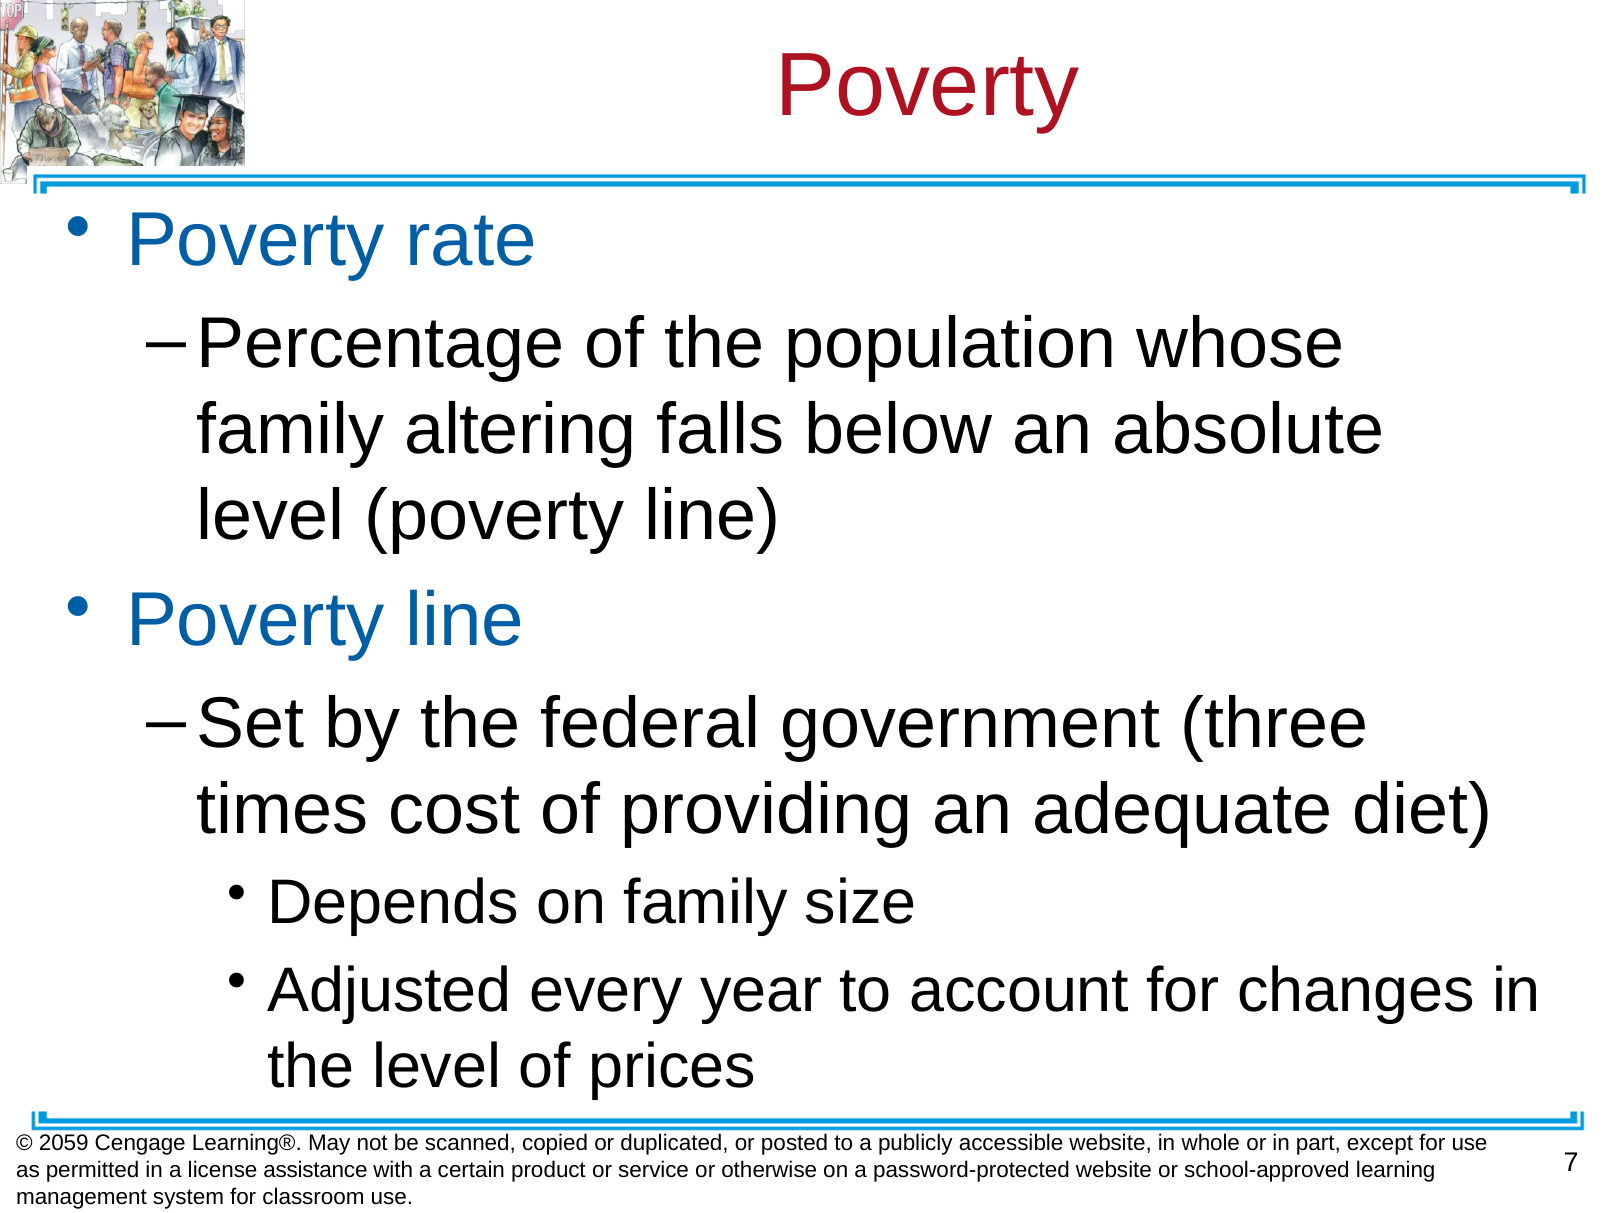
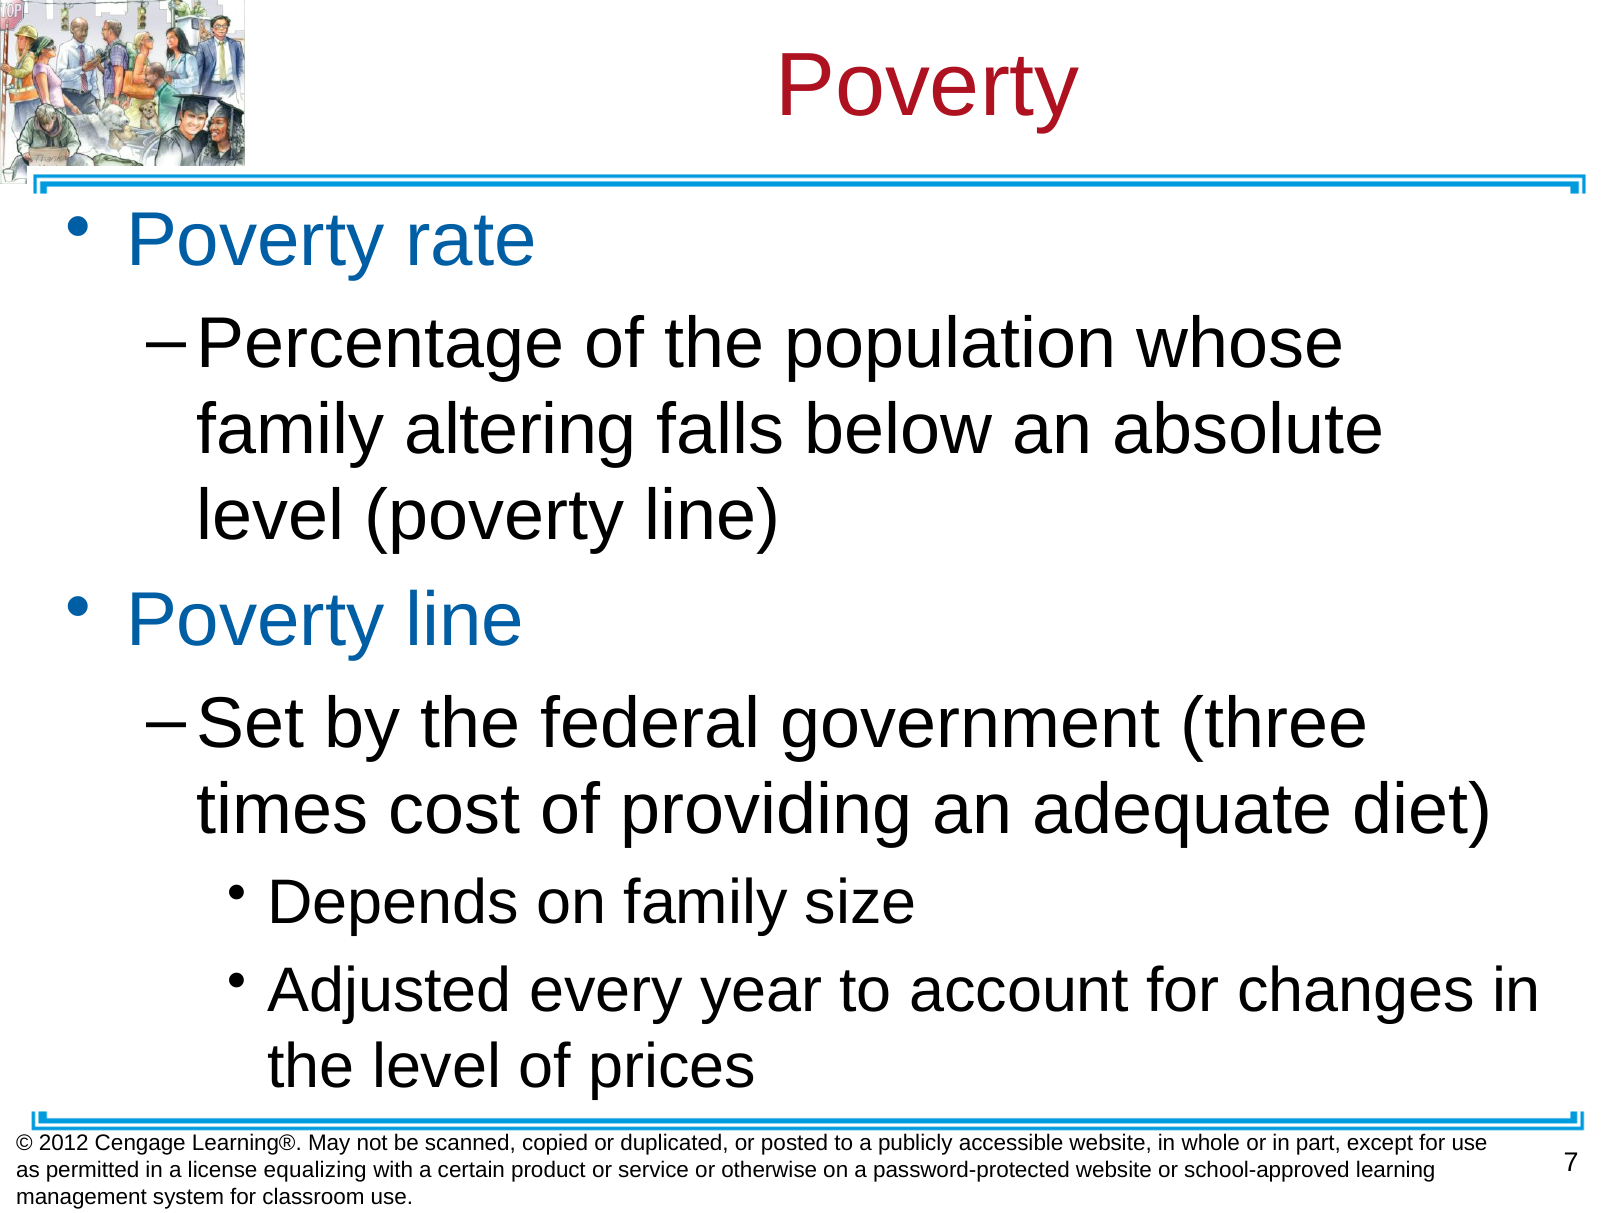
2059: 2059 -> 2012
assistance: assistance -> equalizing
